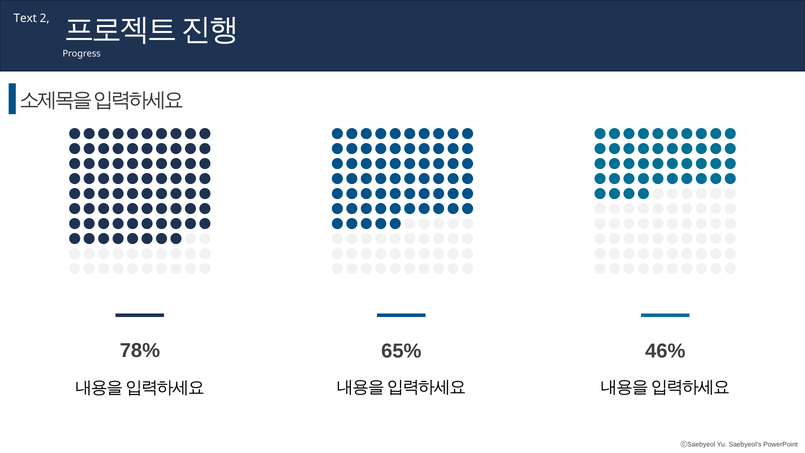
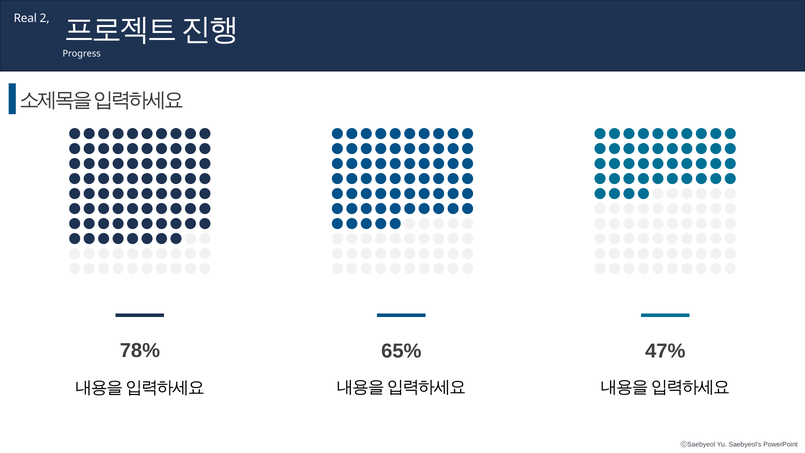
Text: Text -> Real
46%: 46% -> 47%
